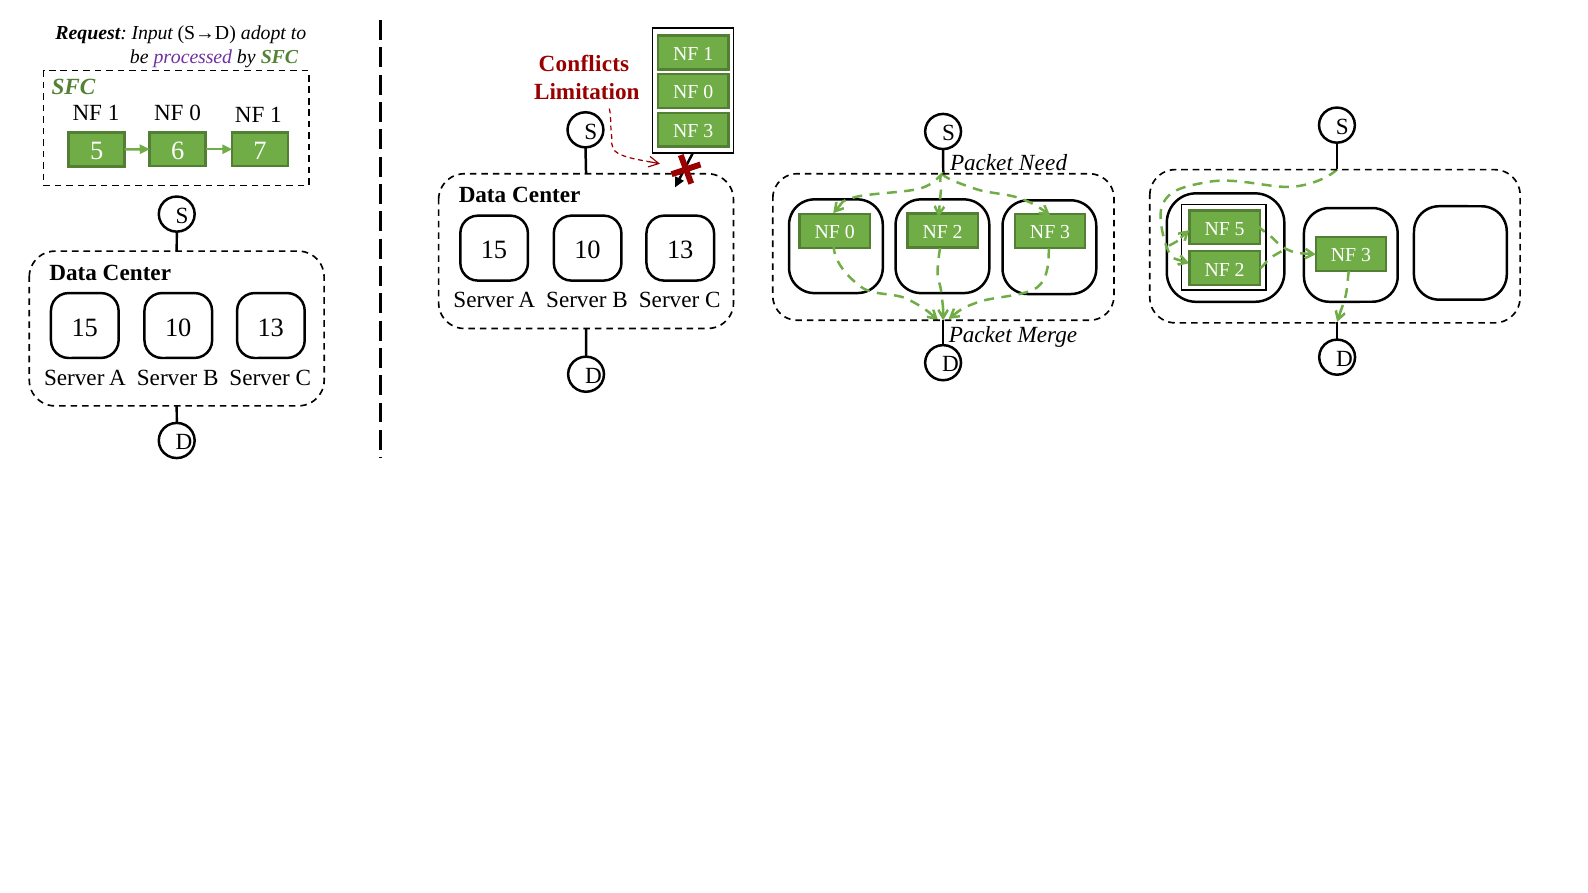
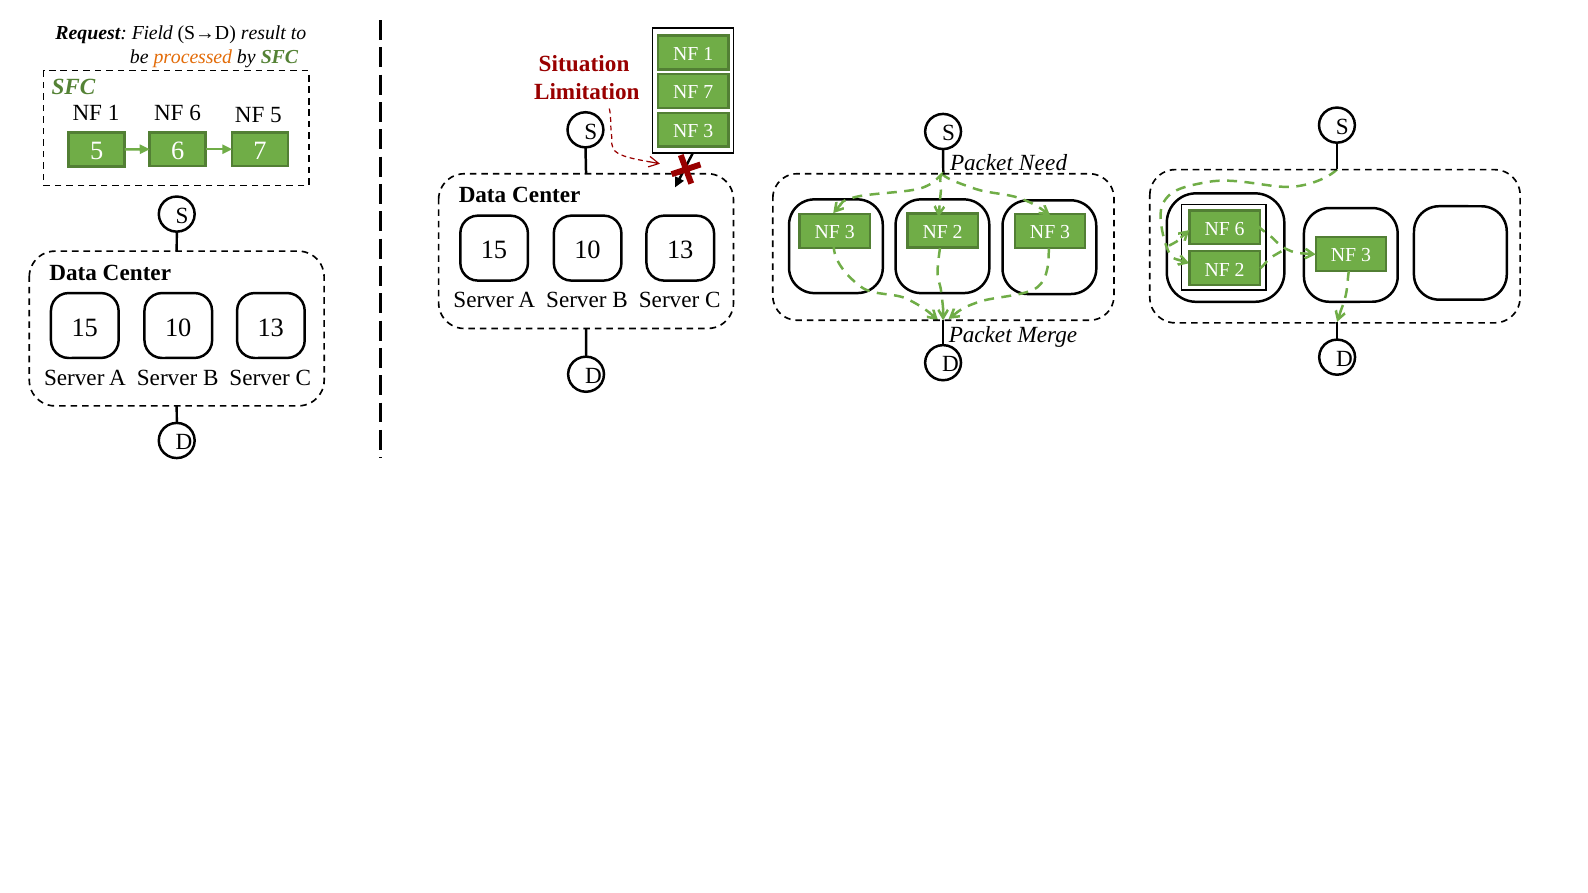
Input: Input -> Field
adopt: adopt -> result
processed colour: purple -> orange
Conflicts: Conflicts -> Situation
0 at (708, 92): 0 -> 7
0 at (195, 113): 0 -> 6
1 at (276, 115): 1 -> 5
5 at (1240, 229): 5 -> 6
0 at (850, 232): 0 -> 3
